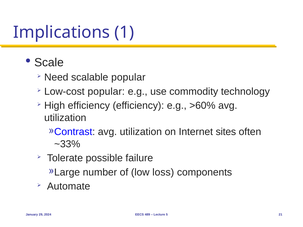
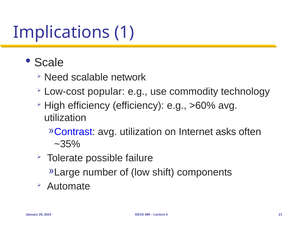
scalable popular: popular -> network
sites: sites -> asks
~33%: ~33% -> ~35%
loss: loss -> shift
